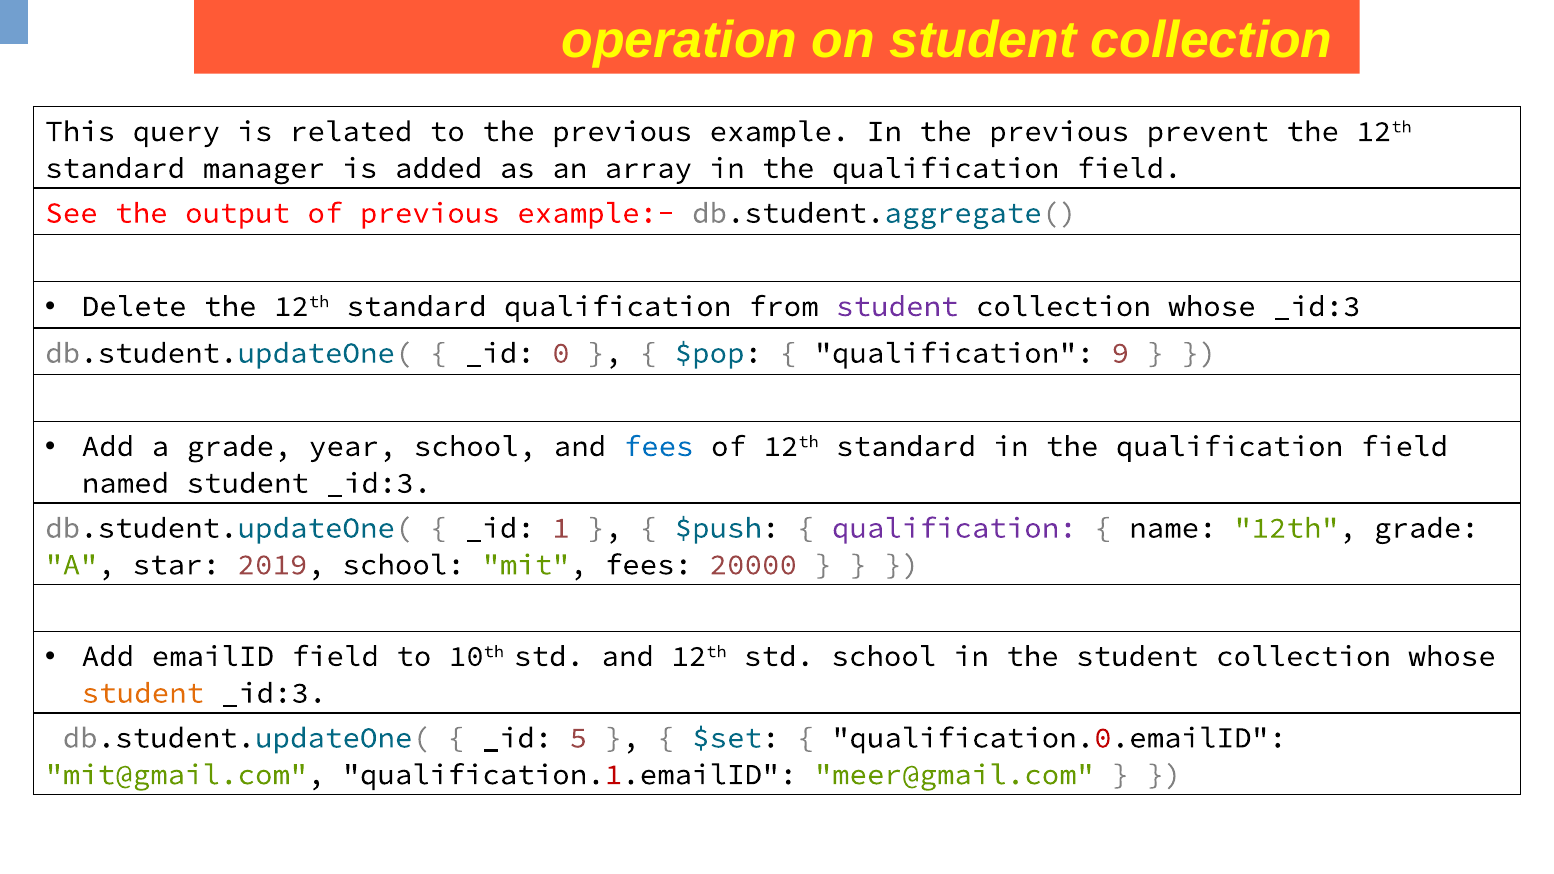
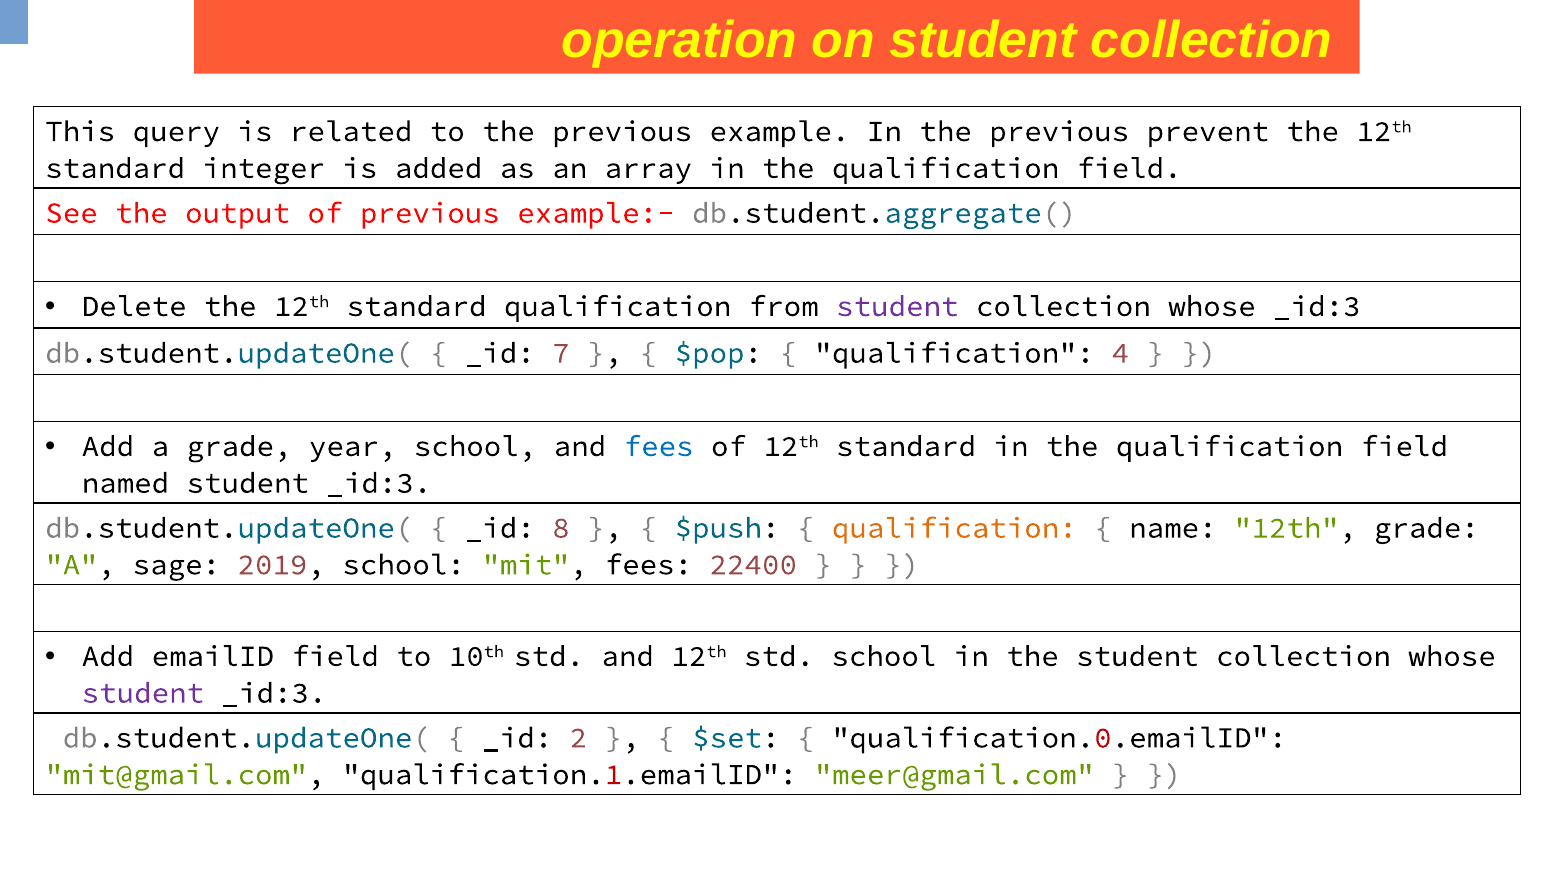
manager: manager -> integer
0: 0 -> 7
9: 9 -> 4
1: 1 -> 8
qualification at (954, 528) colour: purple -> orange
star: star -> sage
20000: 20000 -> 22400
student at (143, 693) colour: orange -> purple
5: 5 -> 2
